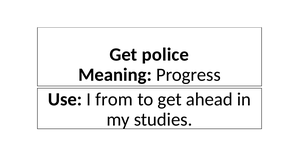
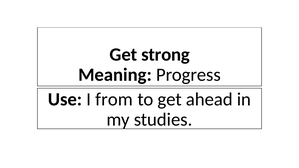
police: police -> strong
